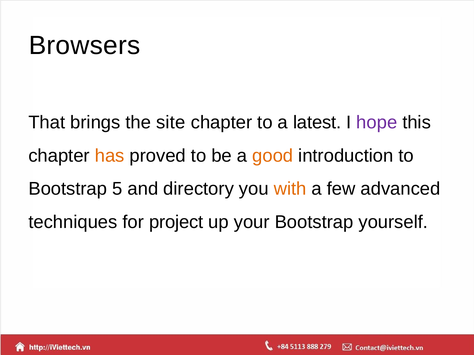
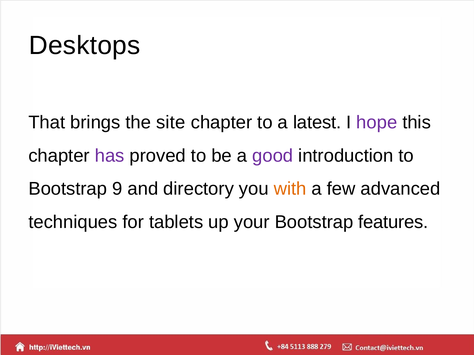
Browsers: Browsers -> Desktops
has colour: orange -> purple
good colour: orange -> purple
5: 5 -> 9
project: project -> tablets
yourself: yourself -> features
